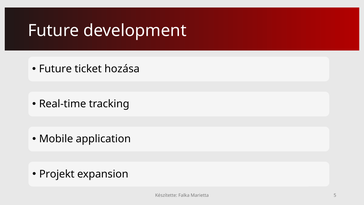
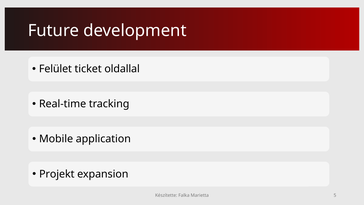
Future at (55, 69): Future -> Felület
hozása: hozása -> oldallal
